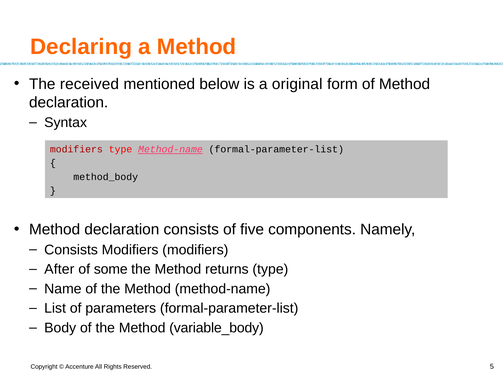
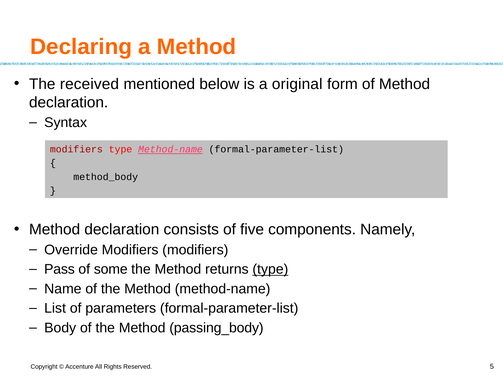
Consists at (71, 250): Consists -> Override
After: After -> Pass
type at (270, 269) underline: none -> present
variable_body: variable_body -> passing_body
